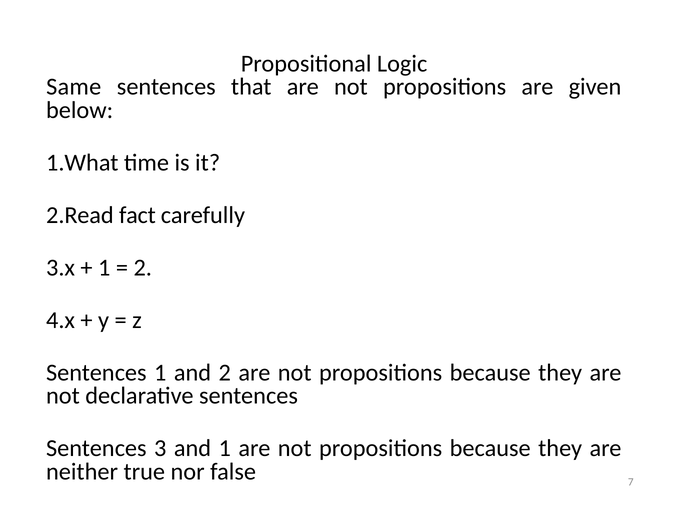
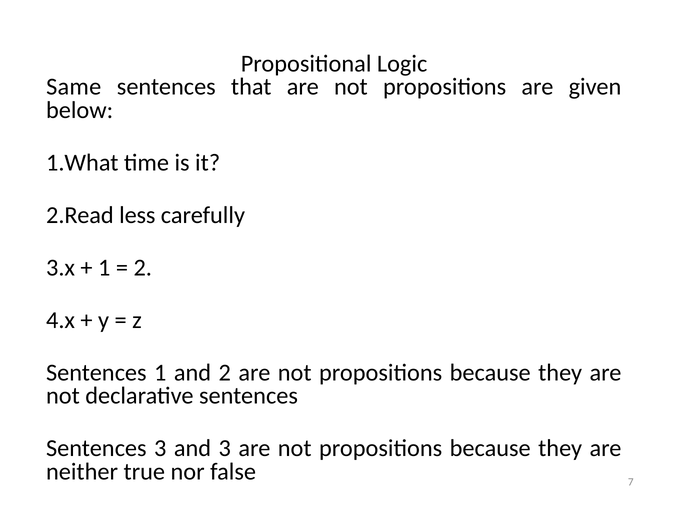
fact: fact -> less
and 1: 1 -> 3
